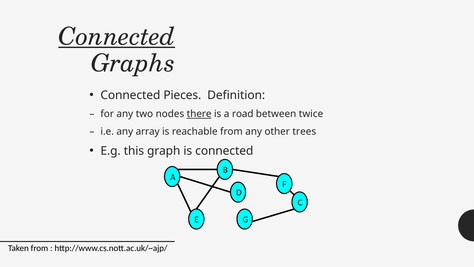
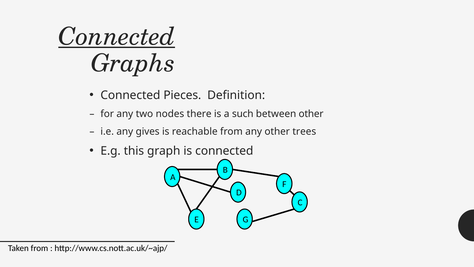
there underline: present -> none
road: road -> such
between twice: twice -> other
array: array -> gives
